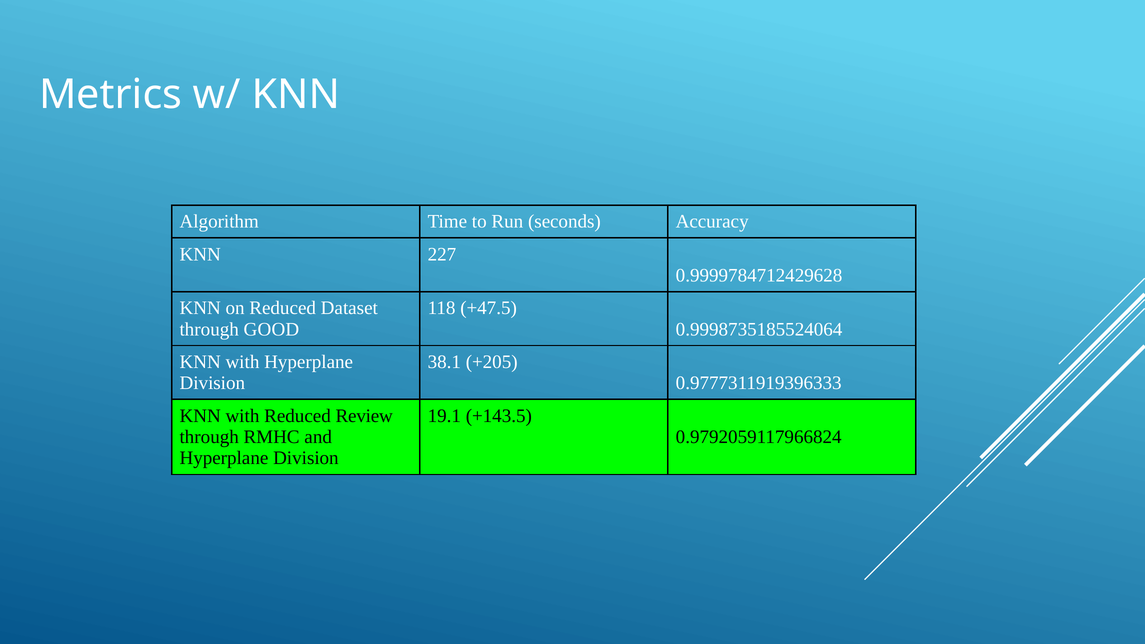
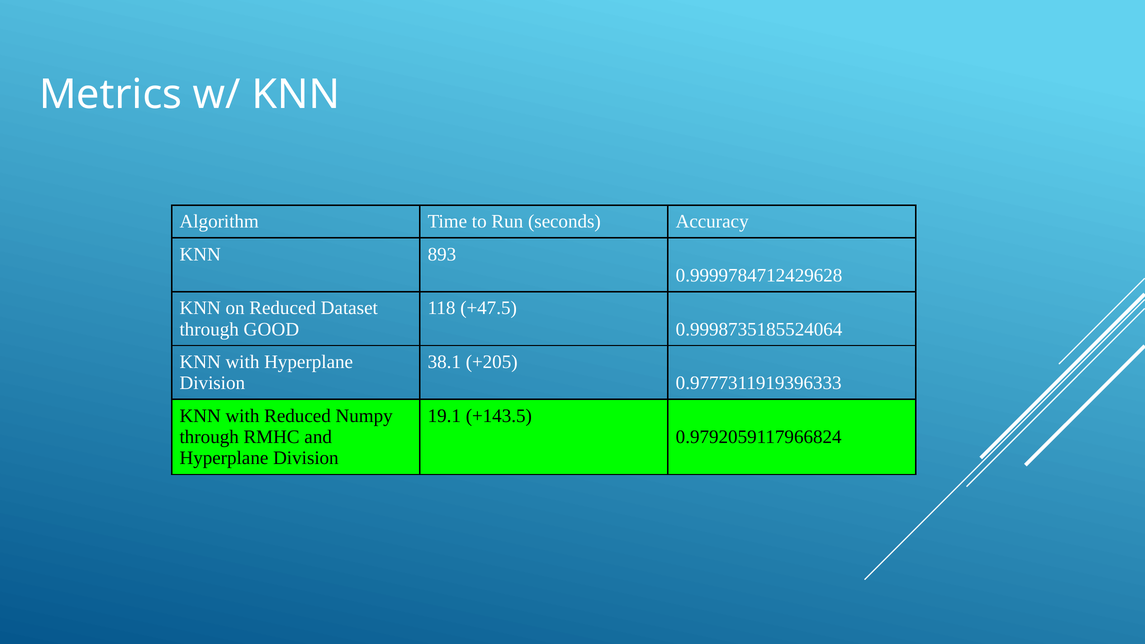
227: 227 -> 893
Review: Review -> Numpy
